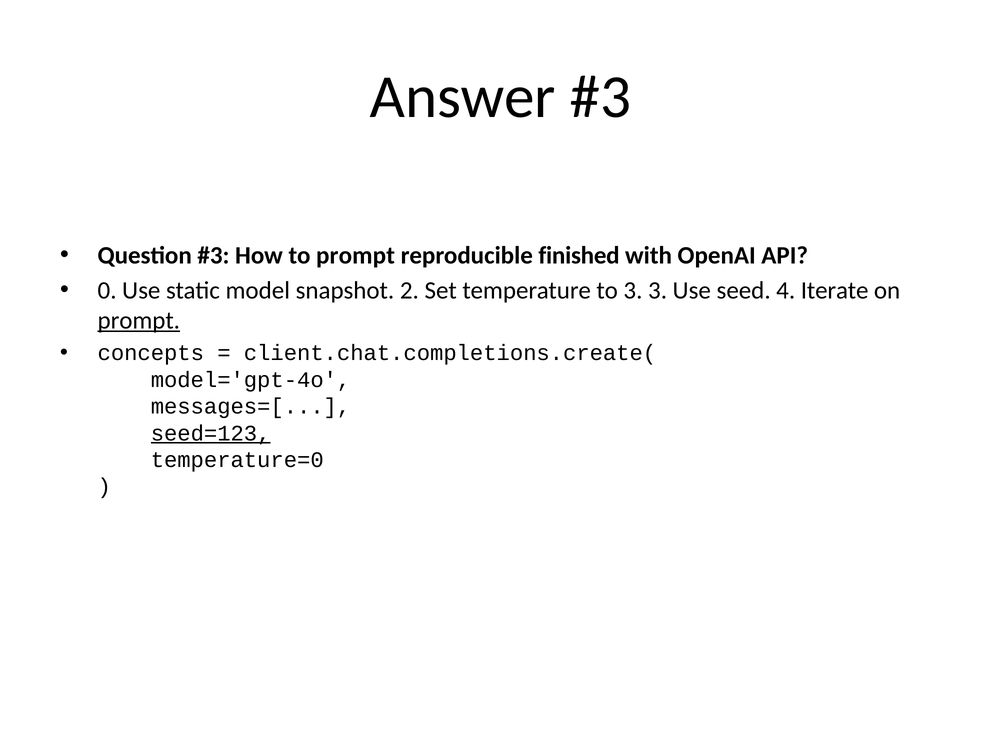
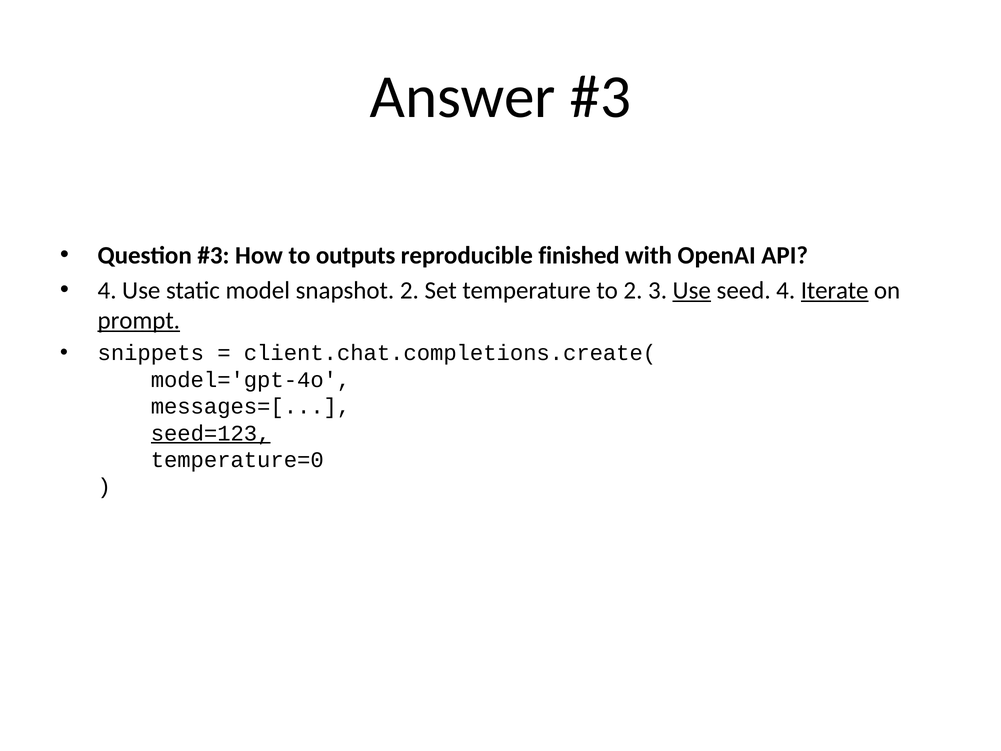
to prompt: prompt -> outputs
0 at (107, 290): 0 -> 4
to 3: 3 -> 2
Use at (692, 290) underline: none -> present
Iterate underline: none -> present
concepts: concepts -> snippets
